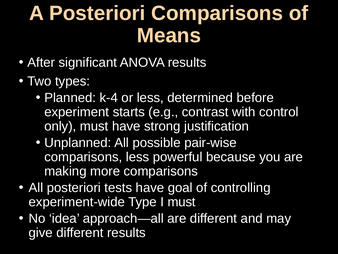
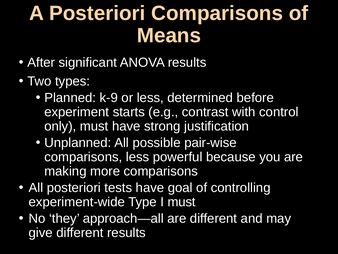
k-4: k-4 -> k-9
idea: idea -> they
